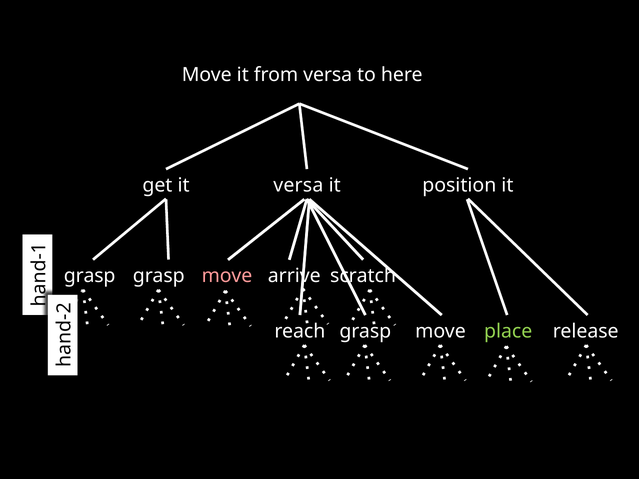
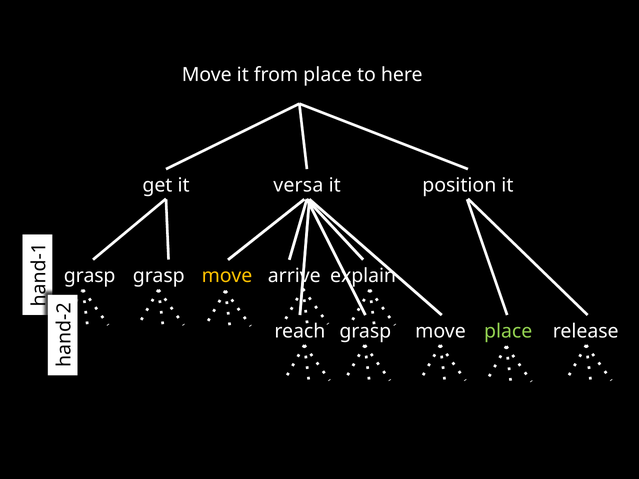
from versa: versa -> place
scratch: scratch -> explain
move at (227, 276) colour: pink -> yellow
